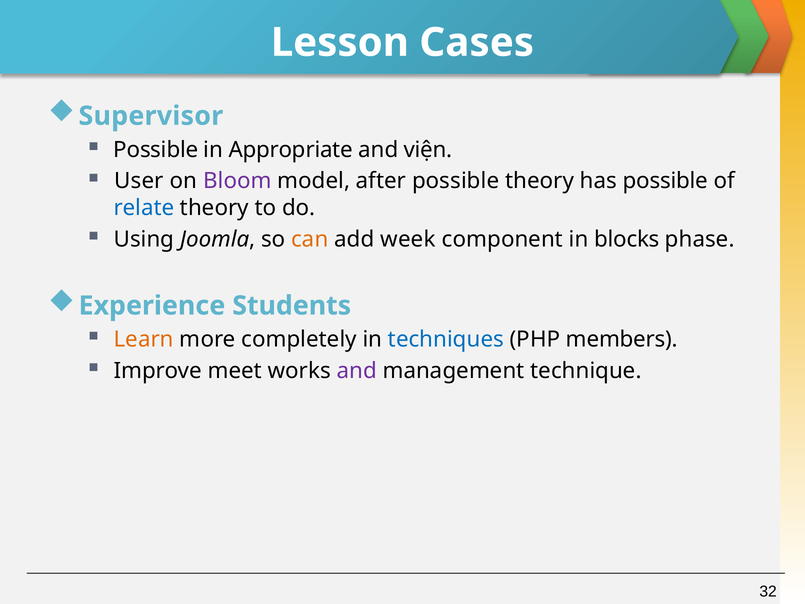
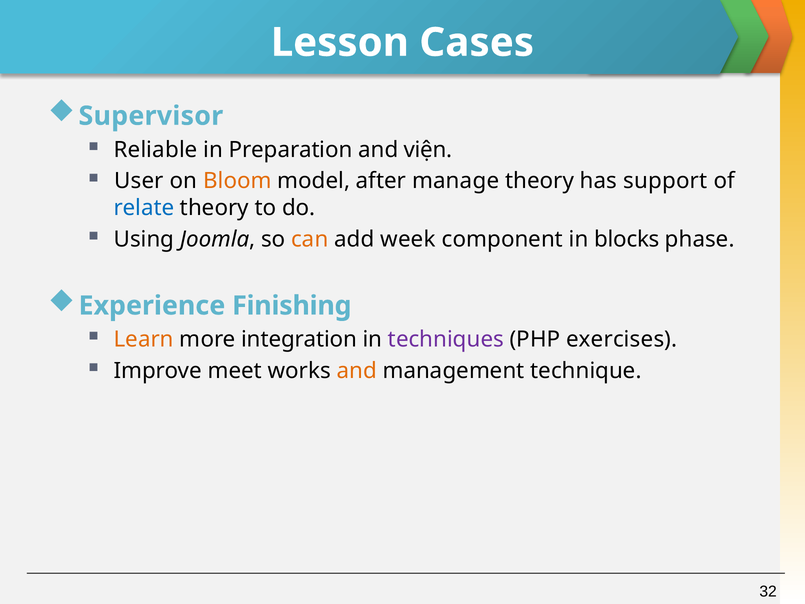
Possible at (156, 150): Possible -> Reliable
Appropriate: Appropriate -> Preparation
Bloom colour: purple -> orange
after possible: possible -> manage
has possible: possible -> support
Students: Students -> Finishing
completely: completely -> integration
techniques colour: blue -> purple
members: members -> exercises
and at (357, 371) colour: purple -> orange
